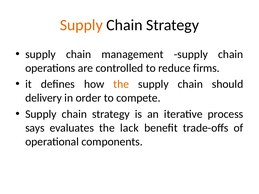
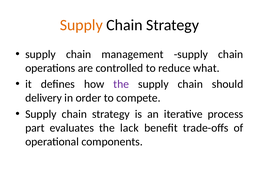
firms: firms -> what
the at (121, 84) colour: orange -> purple
says: says -> part
